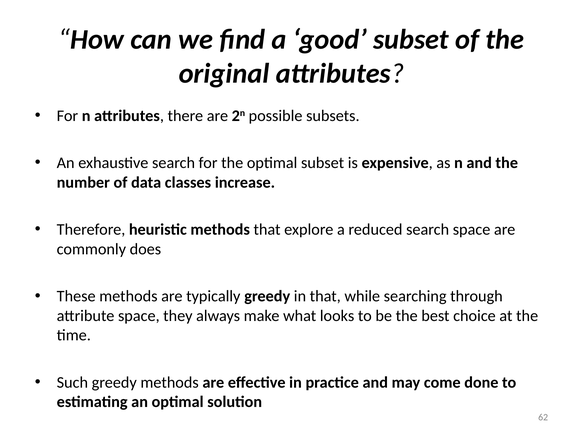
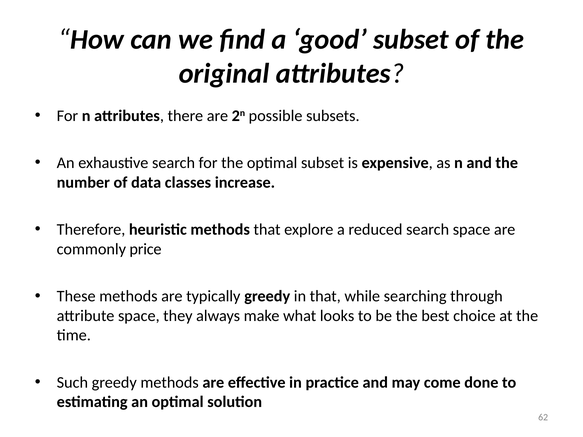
does: does -> price
